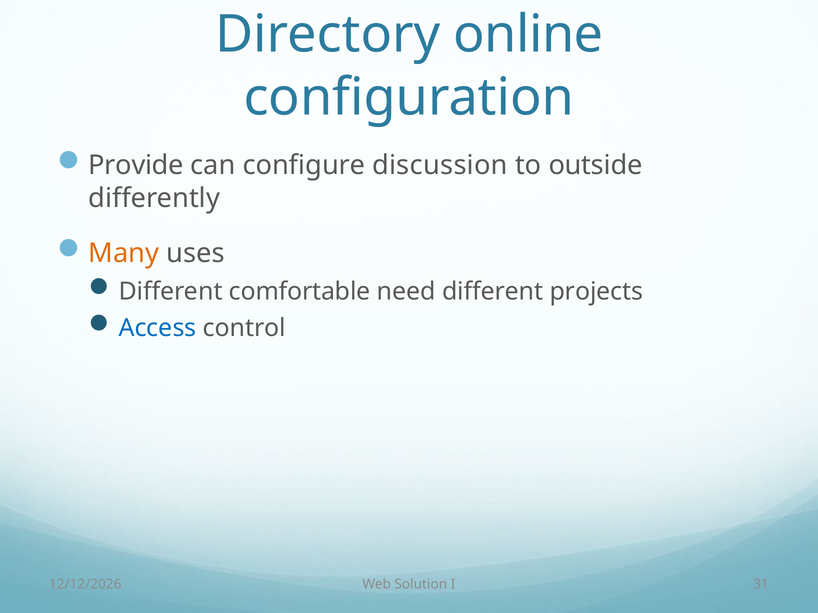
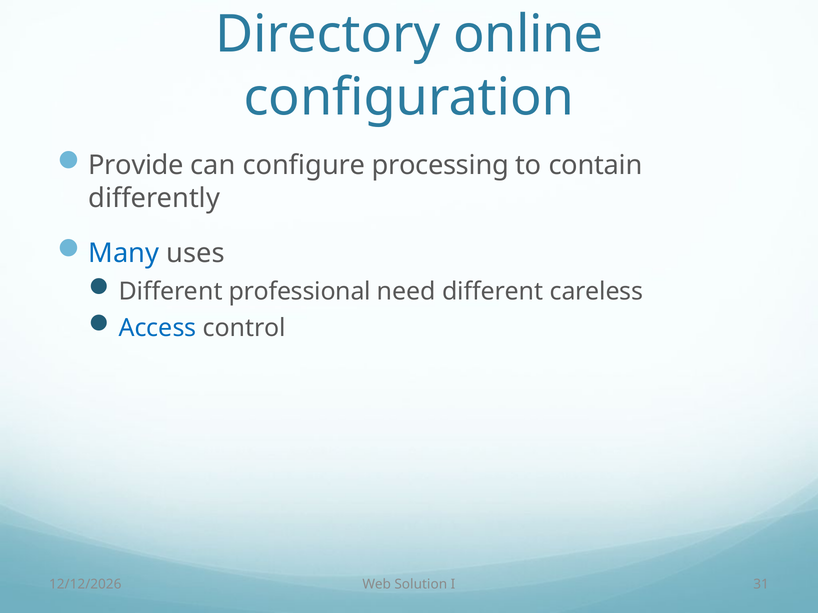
discussion: discussion -> processing
outside: outside -> contain
Many colour: orange -> blue
comfortable: comfortable -> professional
projects: projects -> careless
